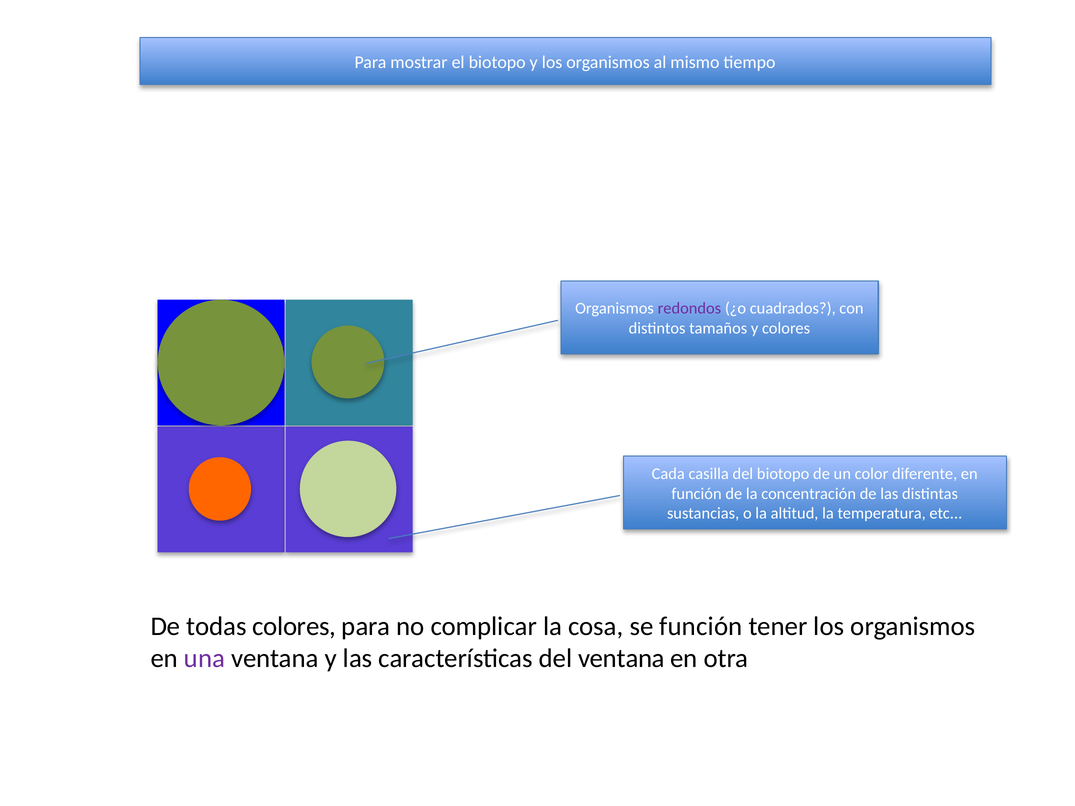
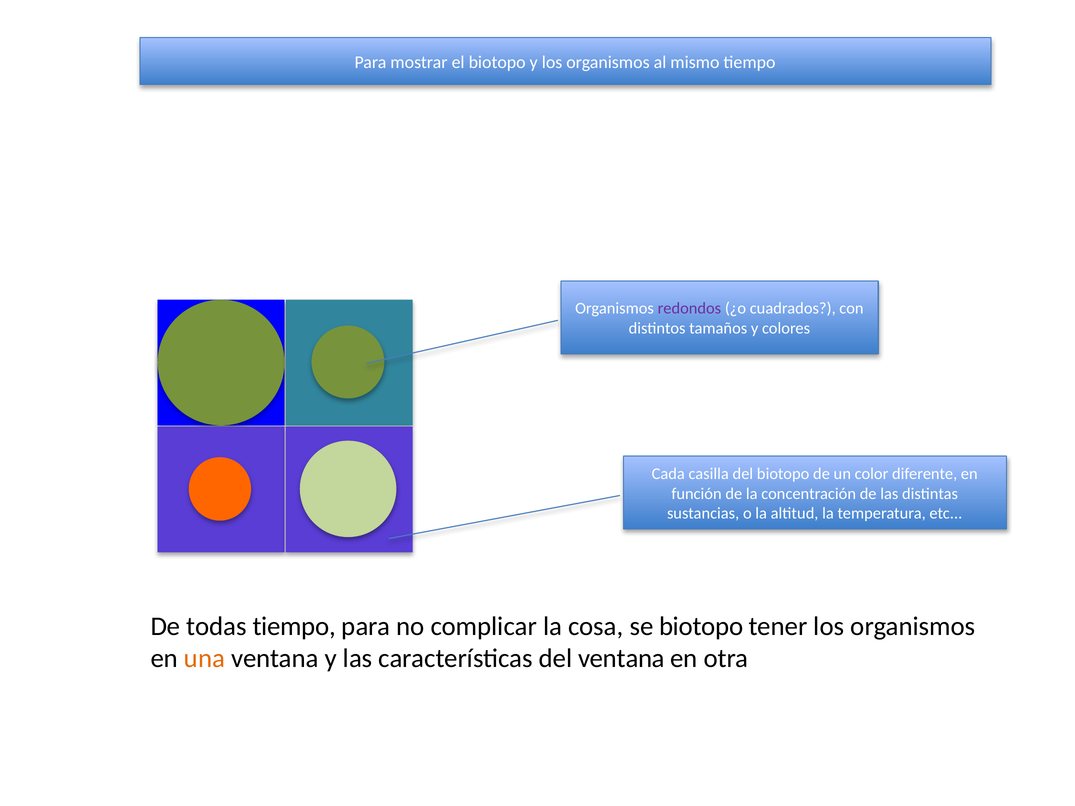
todas colores: colores -> tiempo
se función: función -> biotopo
una colour: purple -> orange
